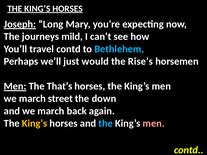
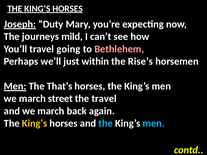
Long: Long -> Duty
travel contd: contd -> going
Bethlehem colour: light blue -> pink
would: would -> within
the down: down -> travel
men at (154, 124) colour: pink -> light blue
